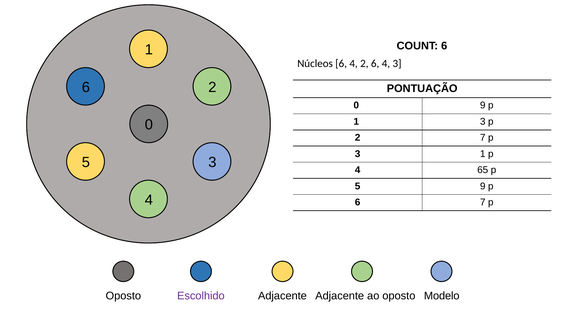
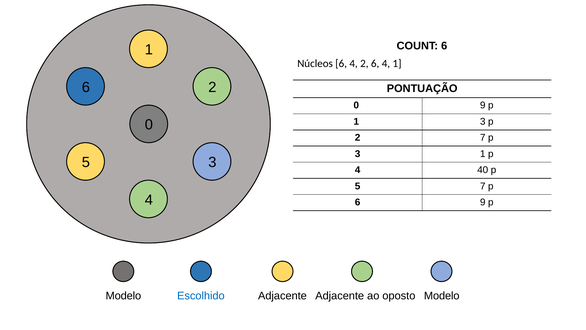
4 3: 3 -> 1
65: 65 -> 40
5 9: 9 -> 7
6 7: 7 -> 9
Oposto at (123, 295): Oposto -> Modelo
Escolhido colour: purple -> blue
